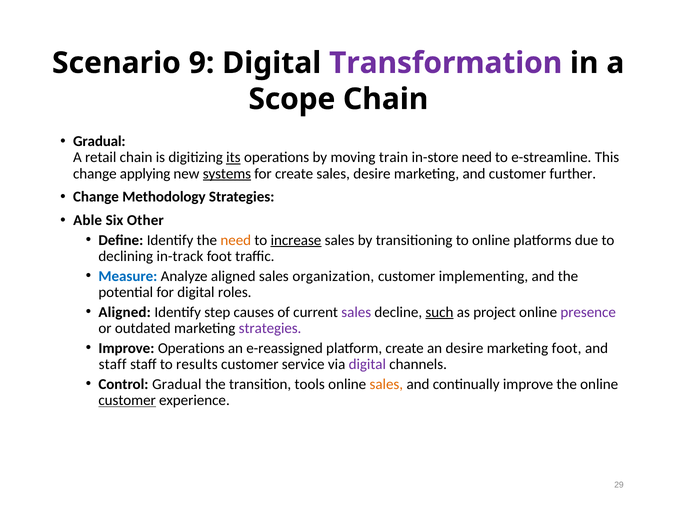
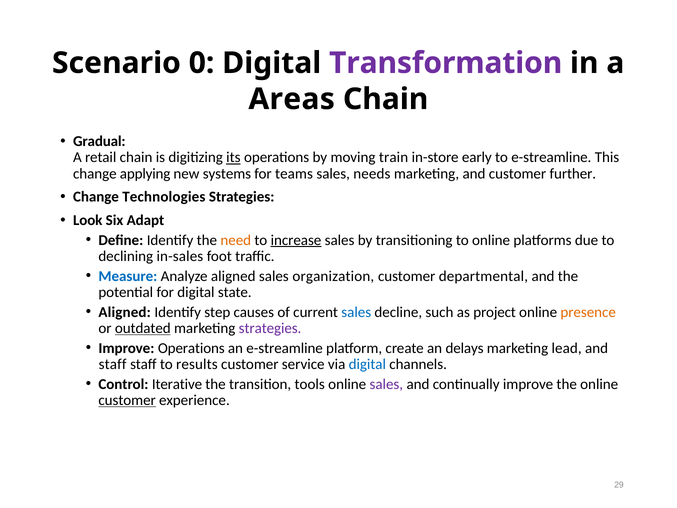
9: 9 -> 0
Scope: Scope -> Areas
in-store need: need -> early
systems underline: present -> none
for create: create -> teams
sales desire: desire -> needs
Methodology: Methodology -> Technologies
Able: Able -> Look
Other: Other -> Adapt
in-track: in-track -> in-sales
implementing: implementing -> departmental
roles: roles -> state
sales at (356, 312) colour: purple -> blue
such underline: present -> none
presence colour: purple -> orange
outdated underline: none -> present
an e-reassigned: e-reassigned -> e-streamline
an desire: desire -> delays
marketing foot: foot -> lead
digital at (367, 364) colour: purple -> blue
Control Gradual: Gradual -> Iterative
sales at (386, 384) colour: orange -> purple
